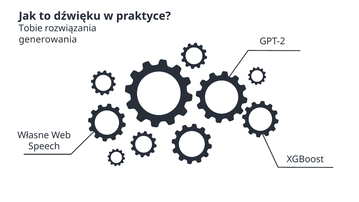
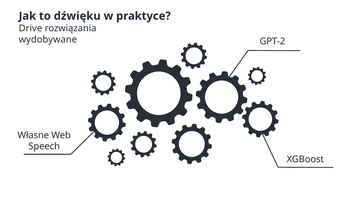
Tobie: Tobie -> Drive
generowania: generowania -> wydobywane
